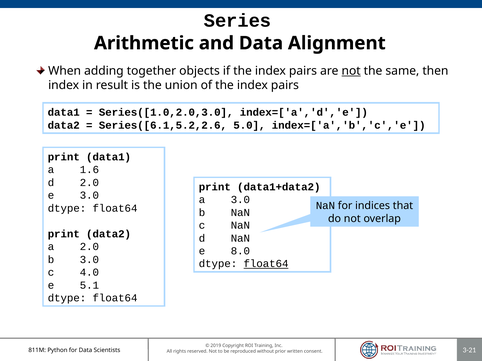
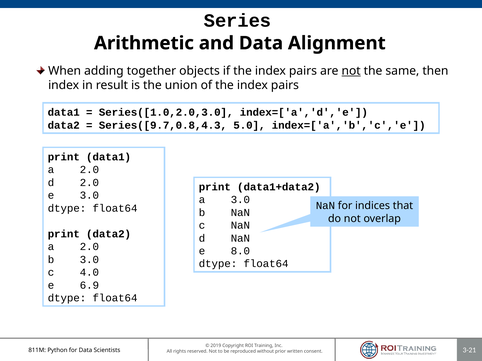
Series([6.1,5.2,2.6: Series([6.1,5.2,2.6 -> Series([9.7,0.8,4.3
1.6 at (89, 170): 1.6 -> 2.0
float64 at (266, 264) underline: present -> none
5.1: 5.1 -> 6.9
